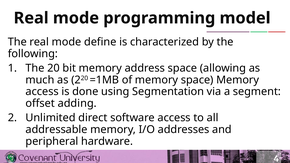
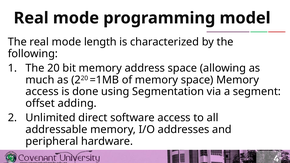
define: define -> length
